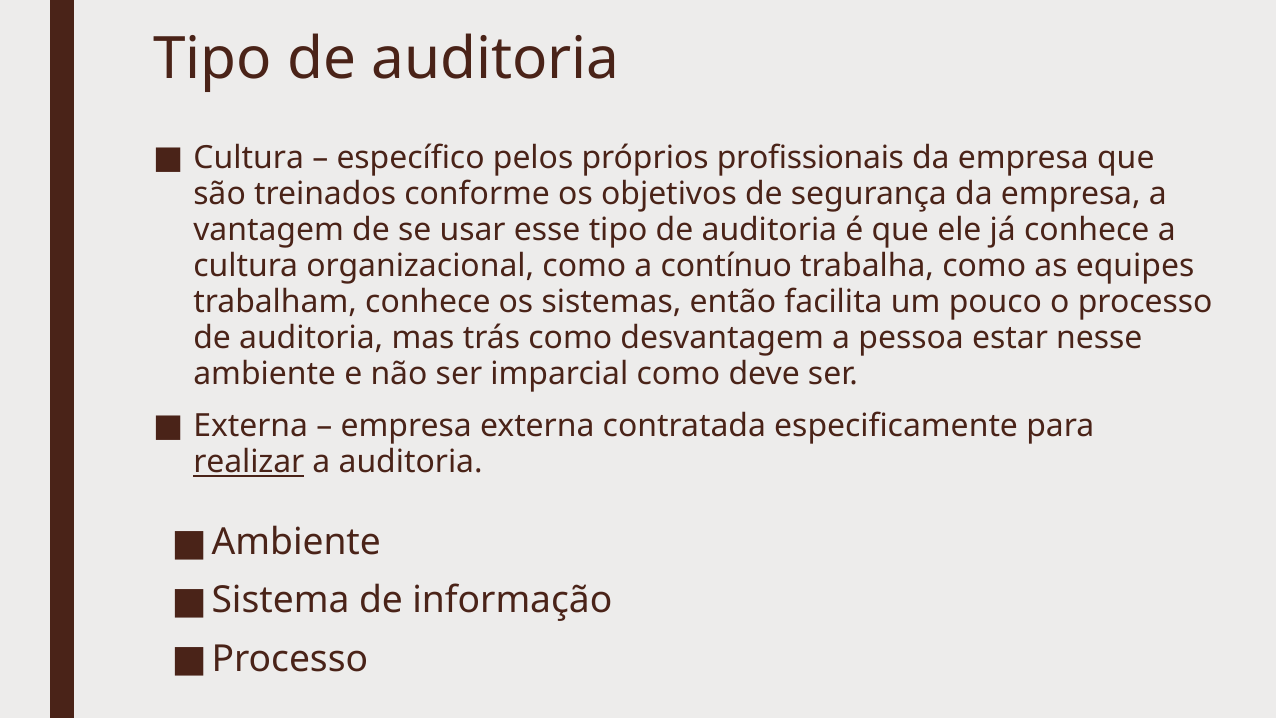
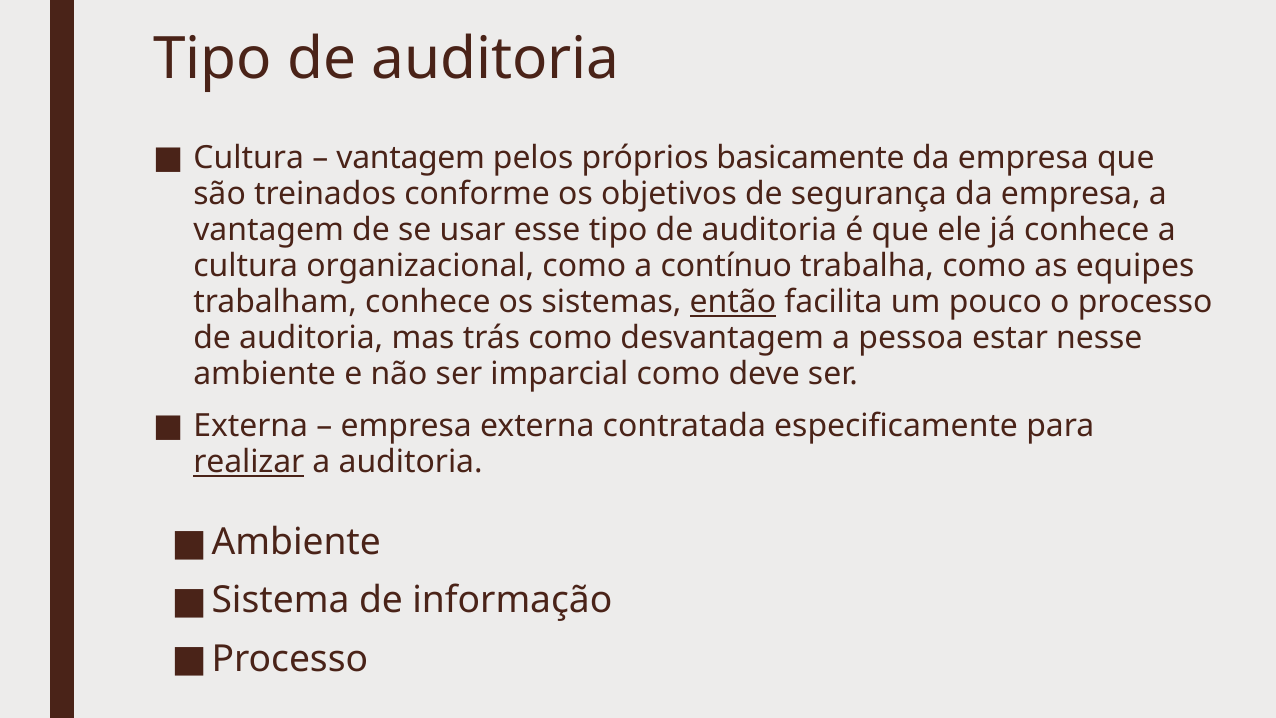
específico at (411, 158): específico -> vantagem
profissionais: profissionais -> basicamente
então underline: none -> present
